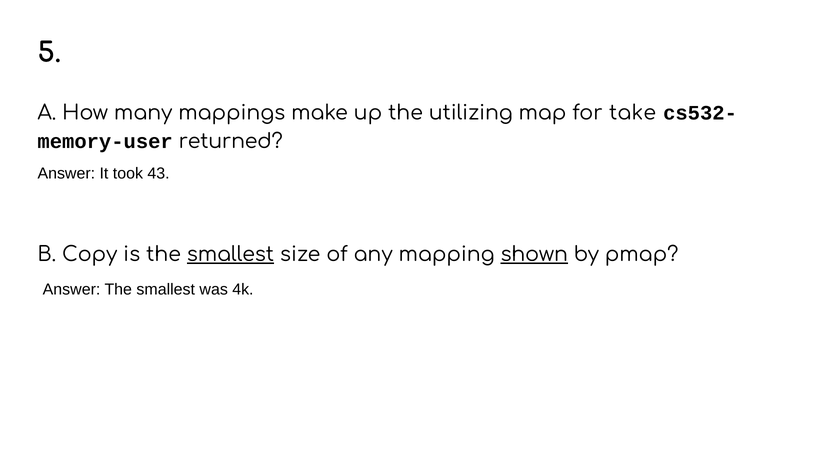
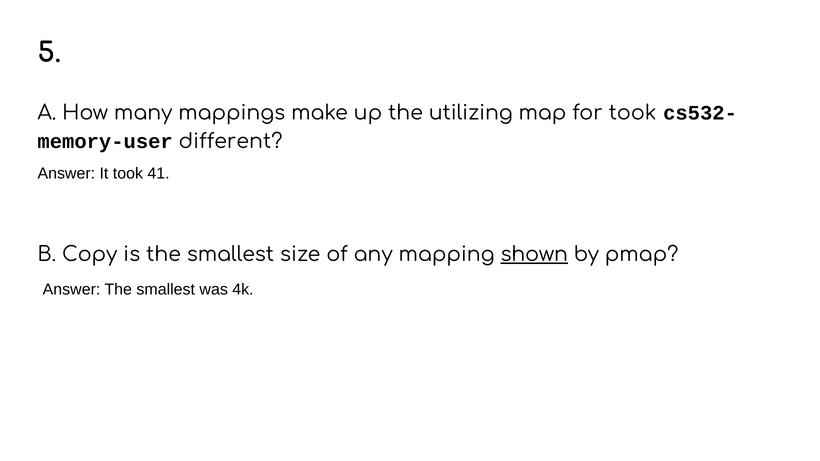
for take: take -> took
returned: returned -> different
43: 43 -> 41
smallest at (230, 254) underline: present -> none
